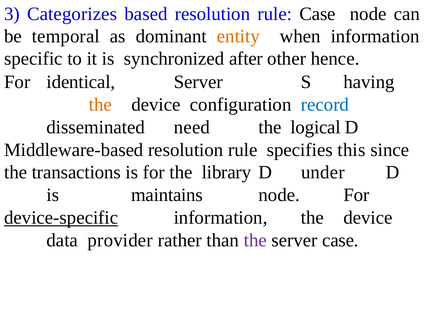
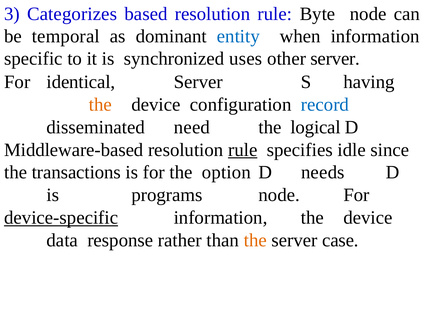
rule Case: Case -> Byte
entity colour: orange -> blue
after: after -> uses
other hence: hence -> server
rule at (243, 150) underline: none -> present
this: this -> idle
library: library -> option
under: under -> needs
maintains: maintains -> programs
provider: provider -> response
the at (255, 240) colour: purple -> orange
